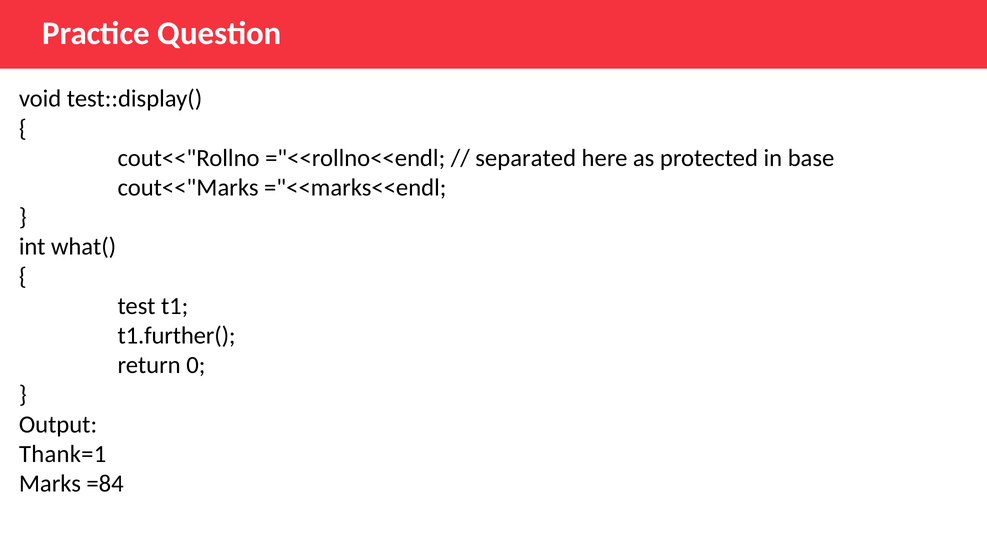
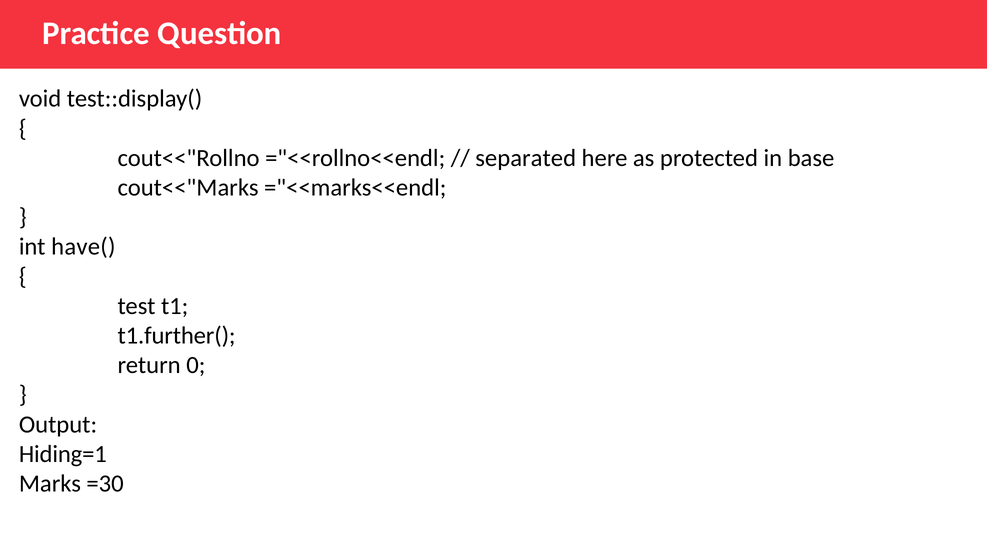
what(: what( -> have(
Thank=1: Thank=1 -> Hiding=1
=84: =84 -> =30
